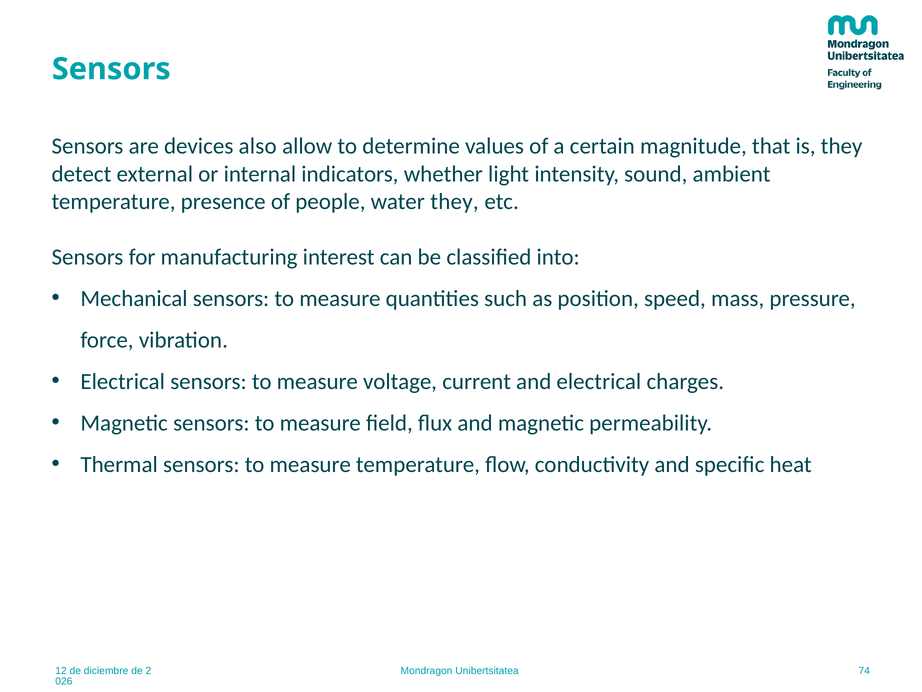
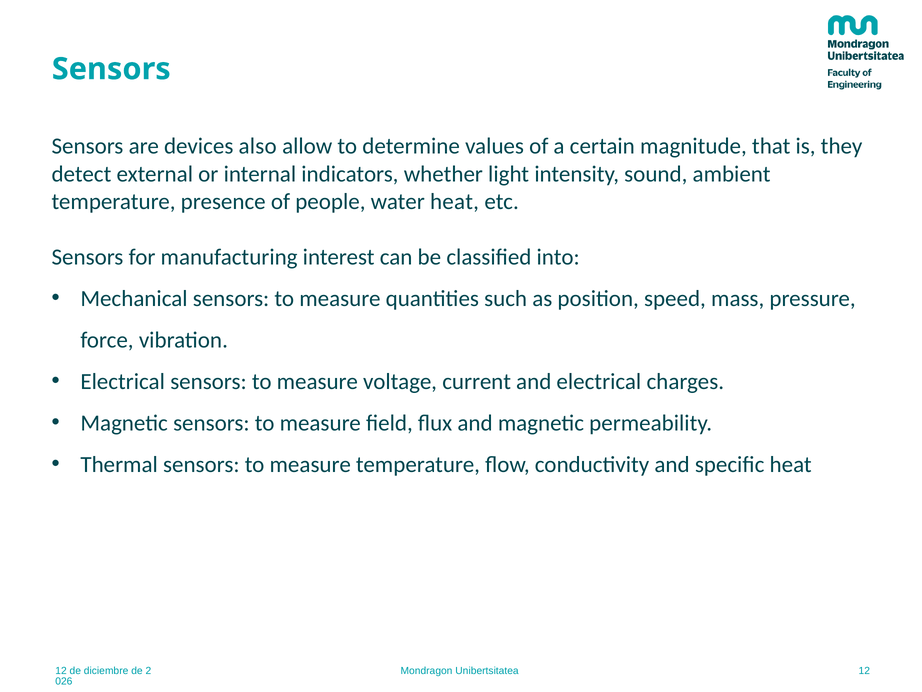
water they: they -> heat
Unibertsitatea 74: 74 -> 12
